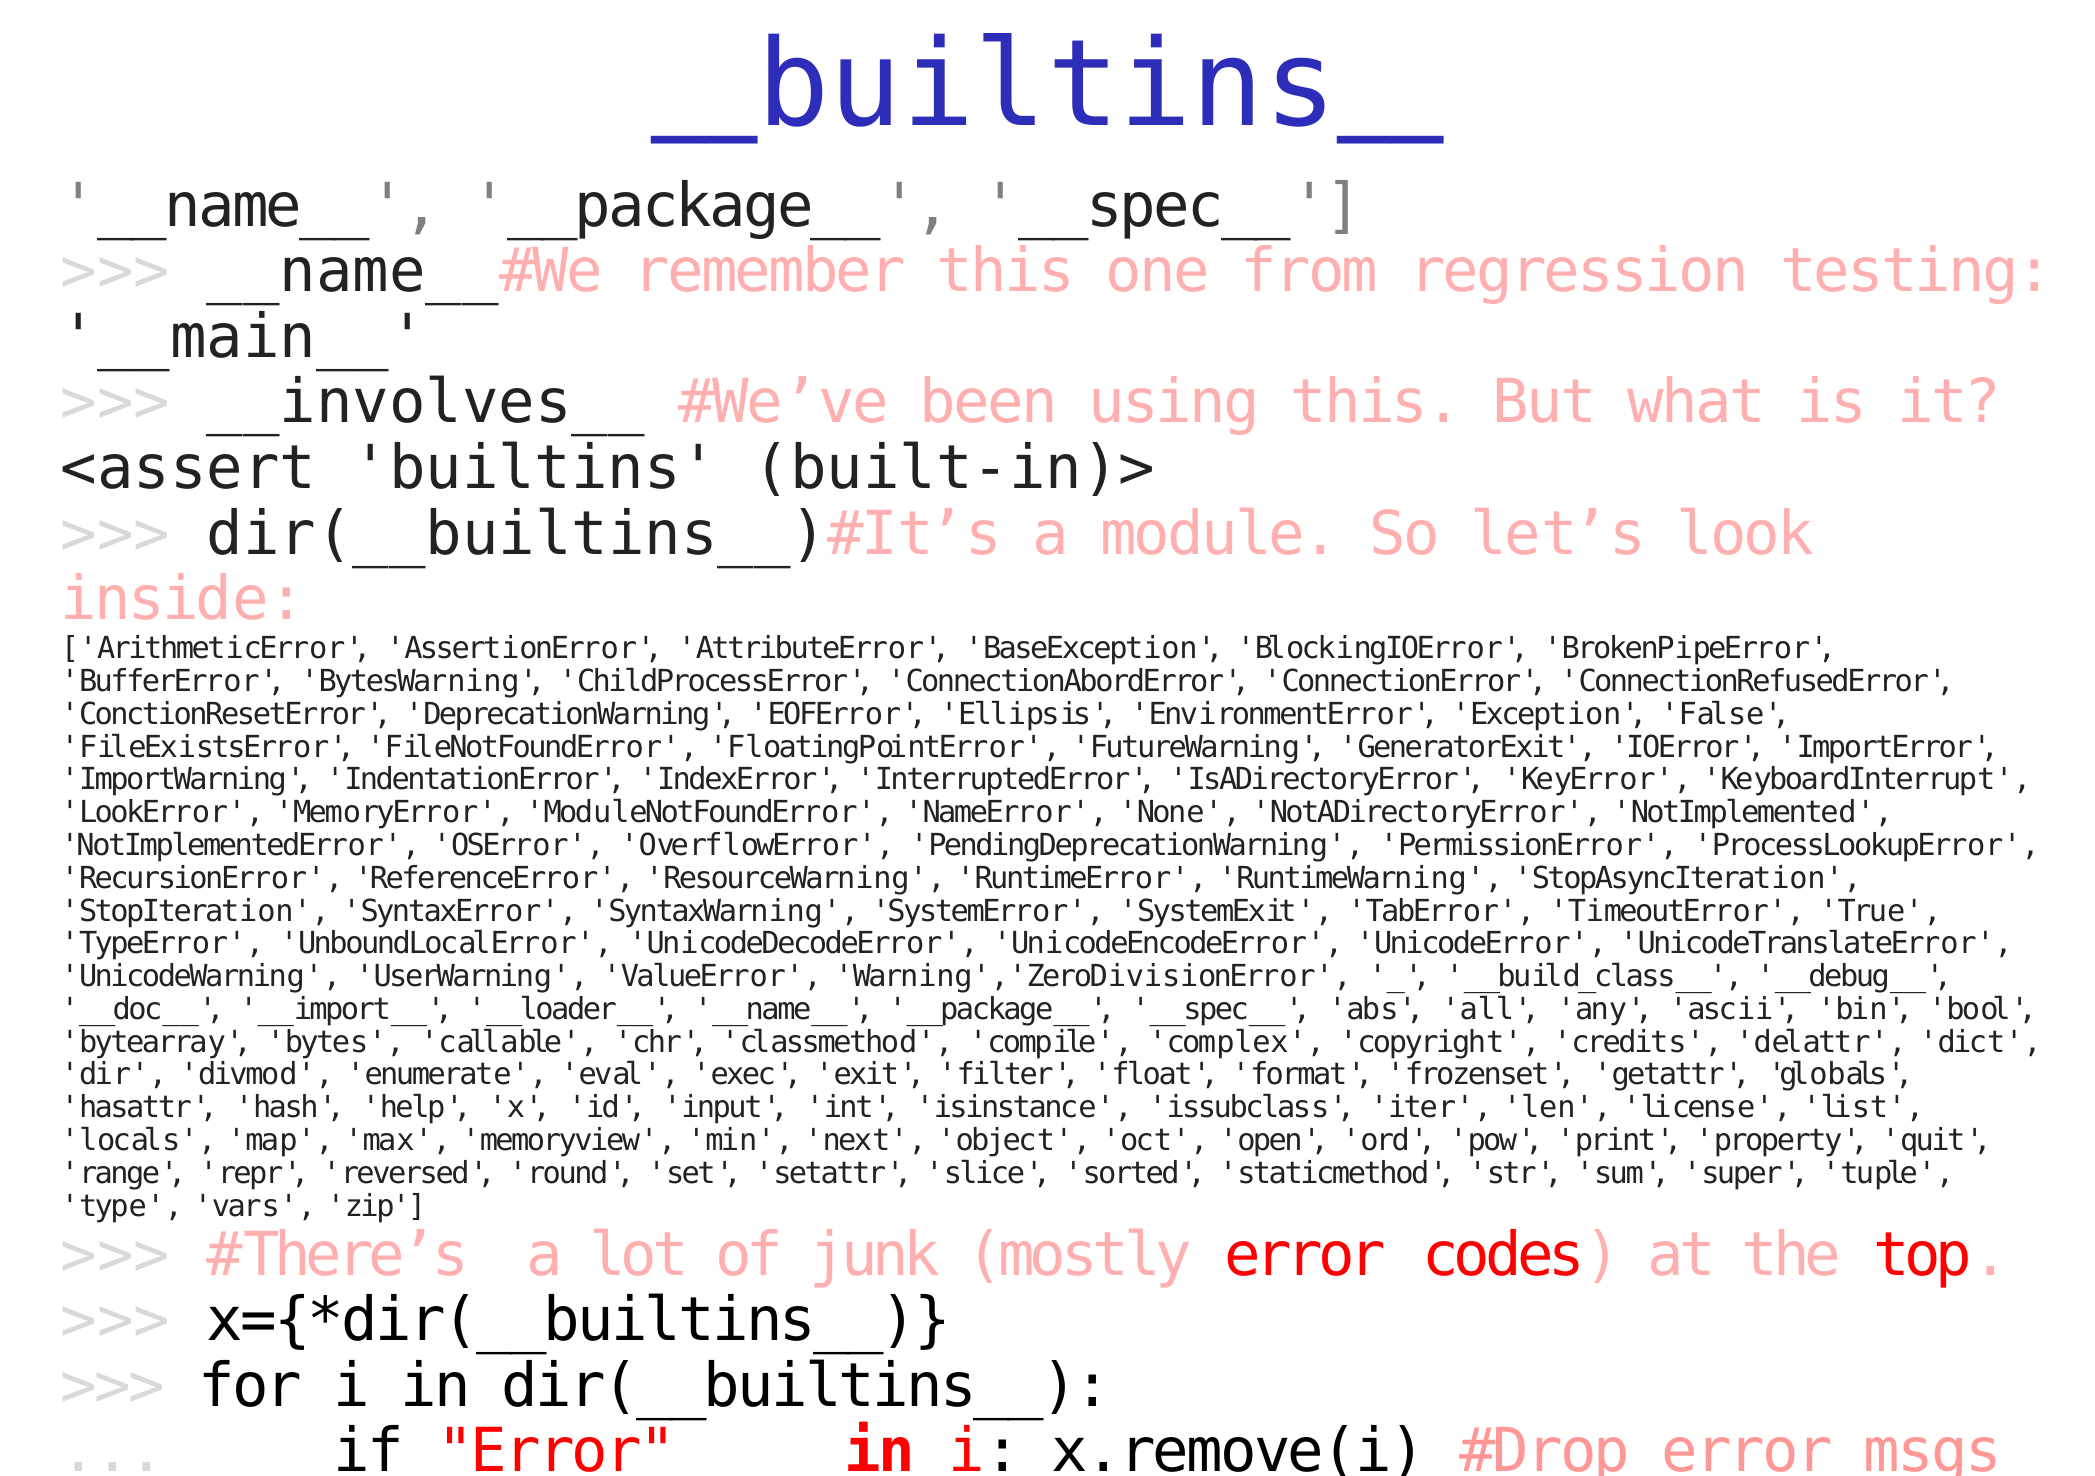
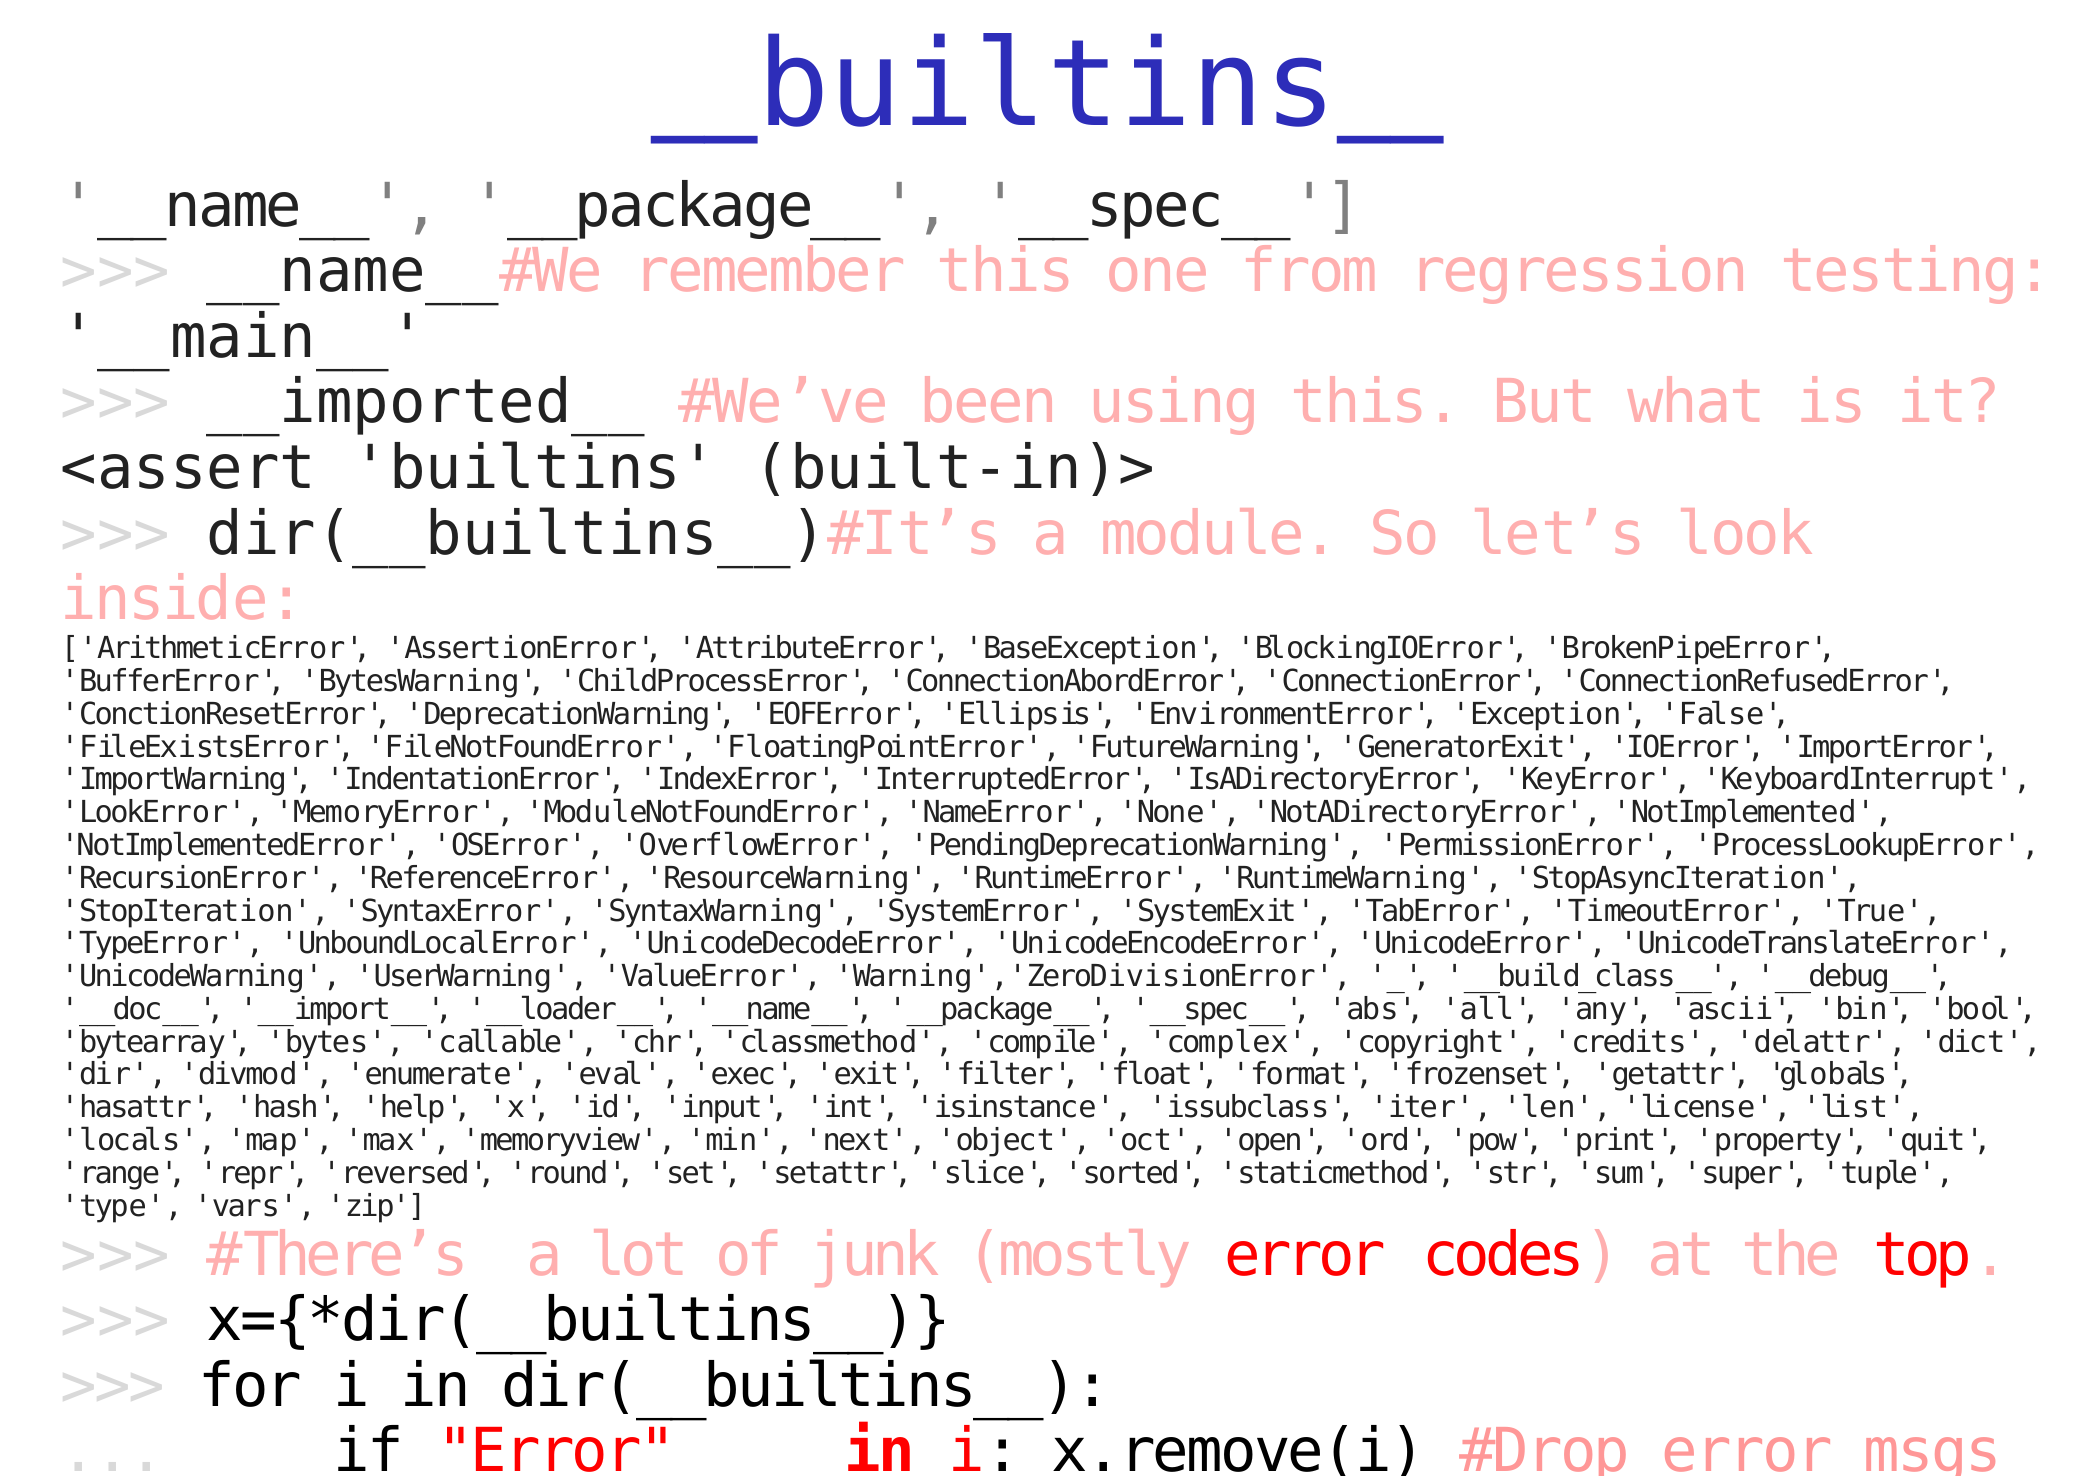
__involves__: __involves__ -> __imported__
